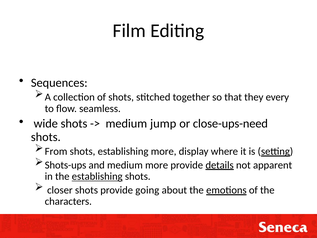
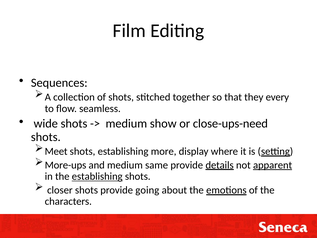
jump: jump -> show
From: From -> Meet
Shots-ups: Shots-ups -> More-ups
medium more: more -> same
apparent underline: none -> present
